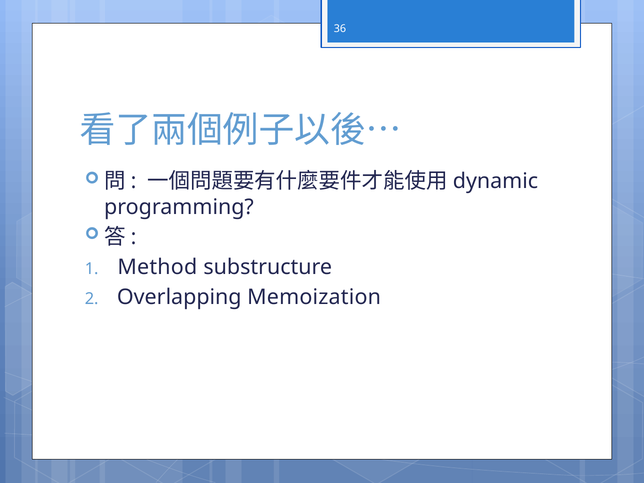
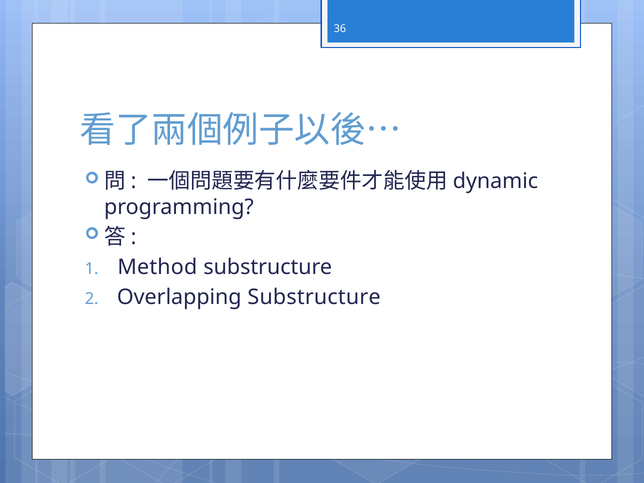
Overlapping Memoization: Memoization -> Substructure
